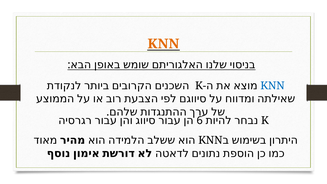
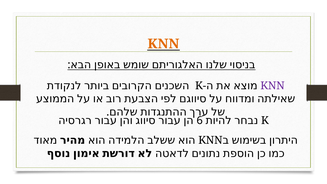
KNN at (273, 86) colour: blue -> purple
